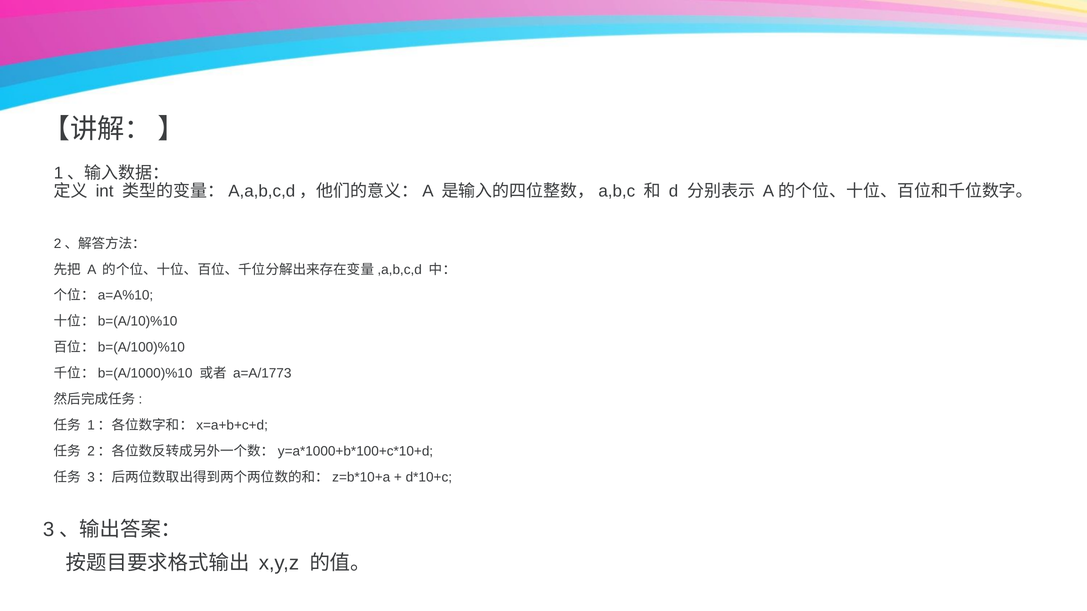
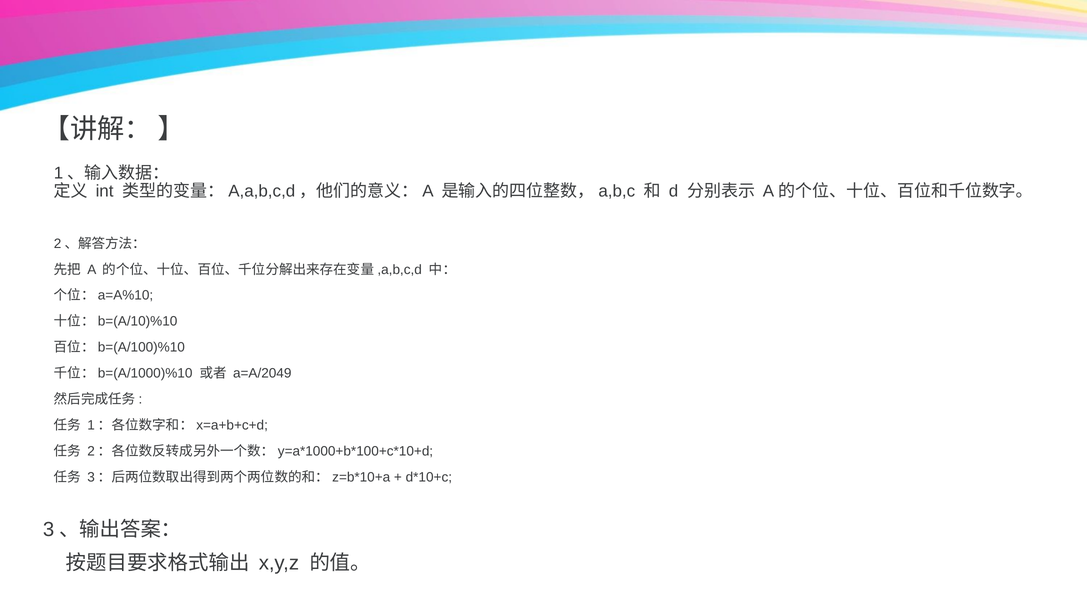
a=A/1773: a=A/1773 -> a=A/2049
